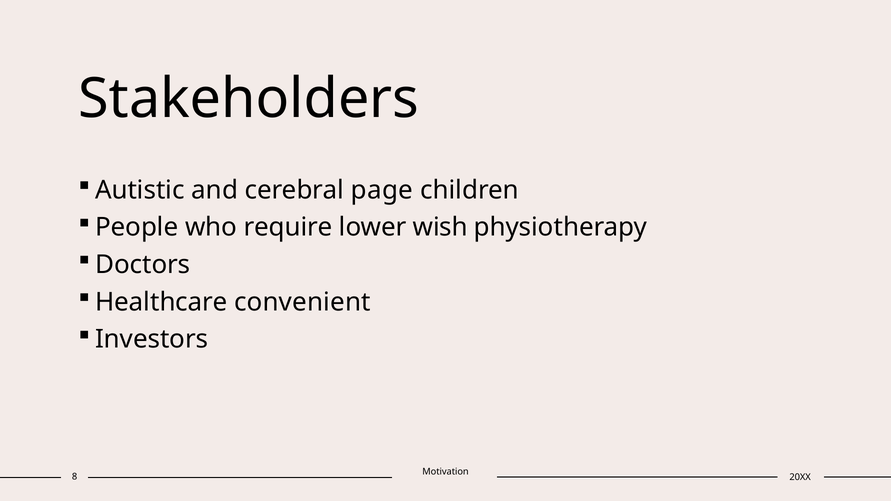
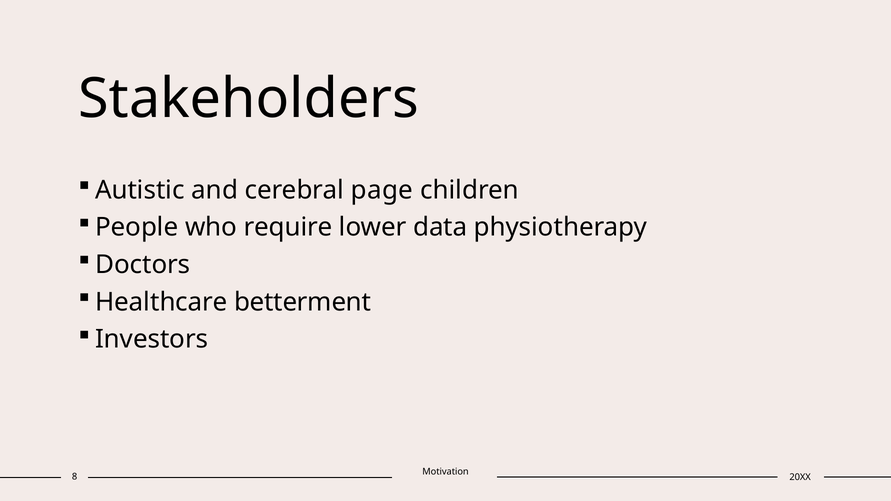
wish: wish -> data
convenient: convenient -> betterment
